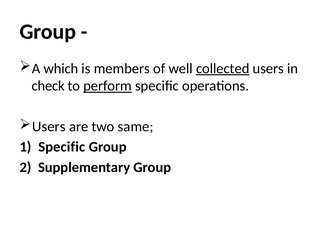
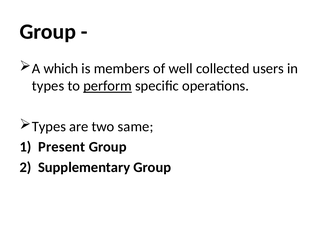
collected underline: present -> none
check at (48, 86): check -> types
Users at (49, 127): Users -> Types
Specific at (62, 147): Specific -> Present
